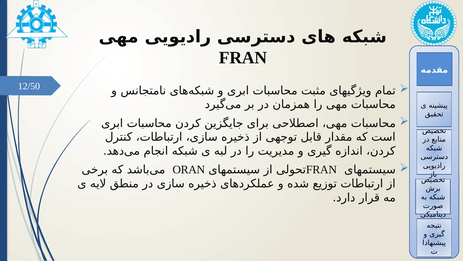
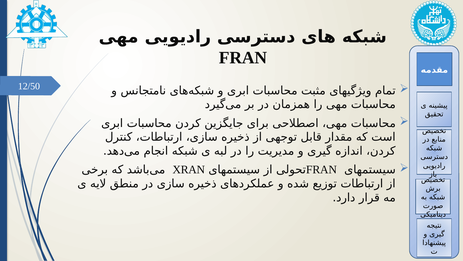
ORAN: ORAN -> XRAN
